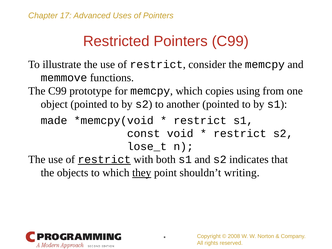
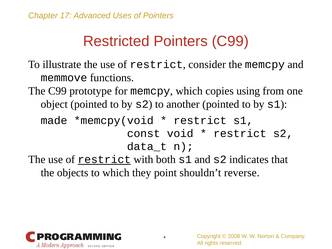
lose_t: lose_t -> data_t
they underline: present -> none
writing: writing -> reverse
